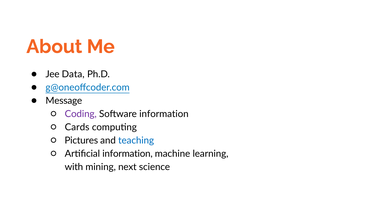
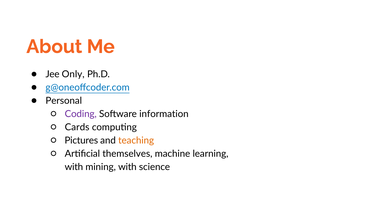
Data: Data -> Only
Message: Message -> Personal
teaching colour: blue -> orange
Artificial information: information -> themselves
mining next: next -> with
